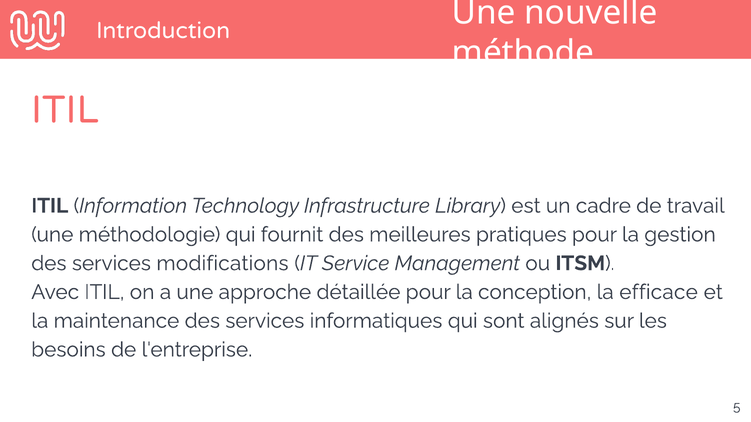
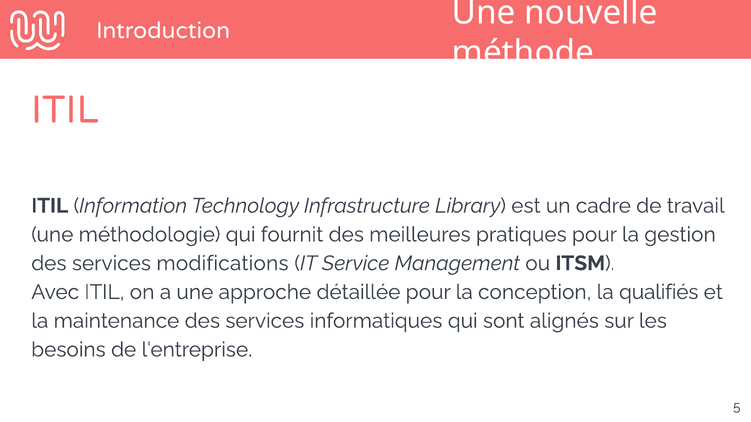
efficace: efficace -> qualifiés
